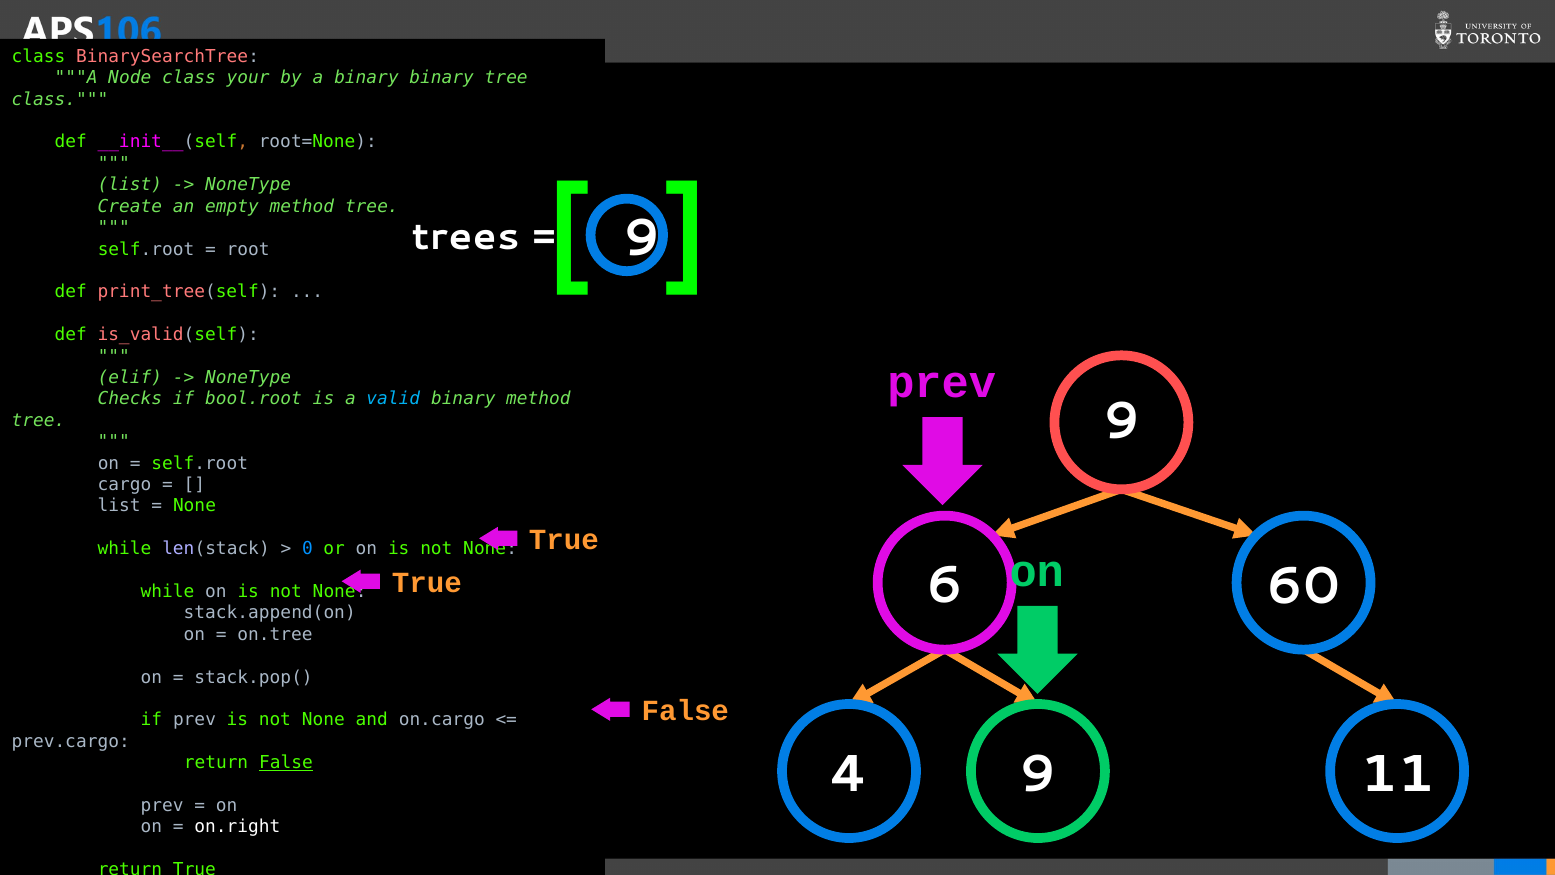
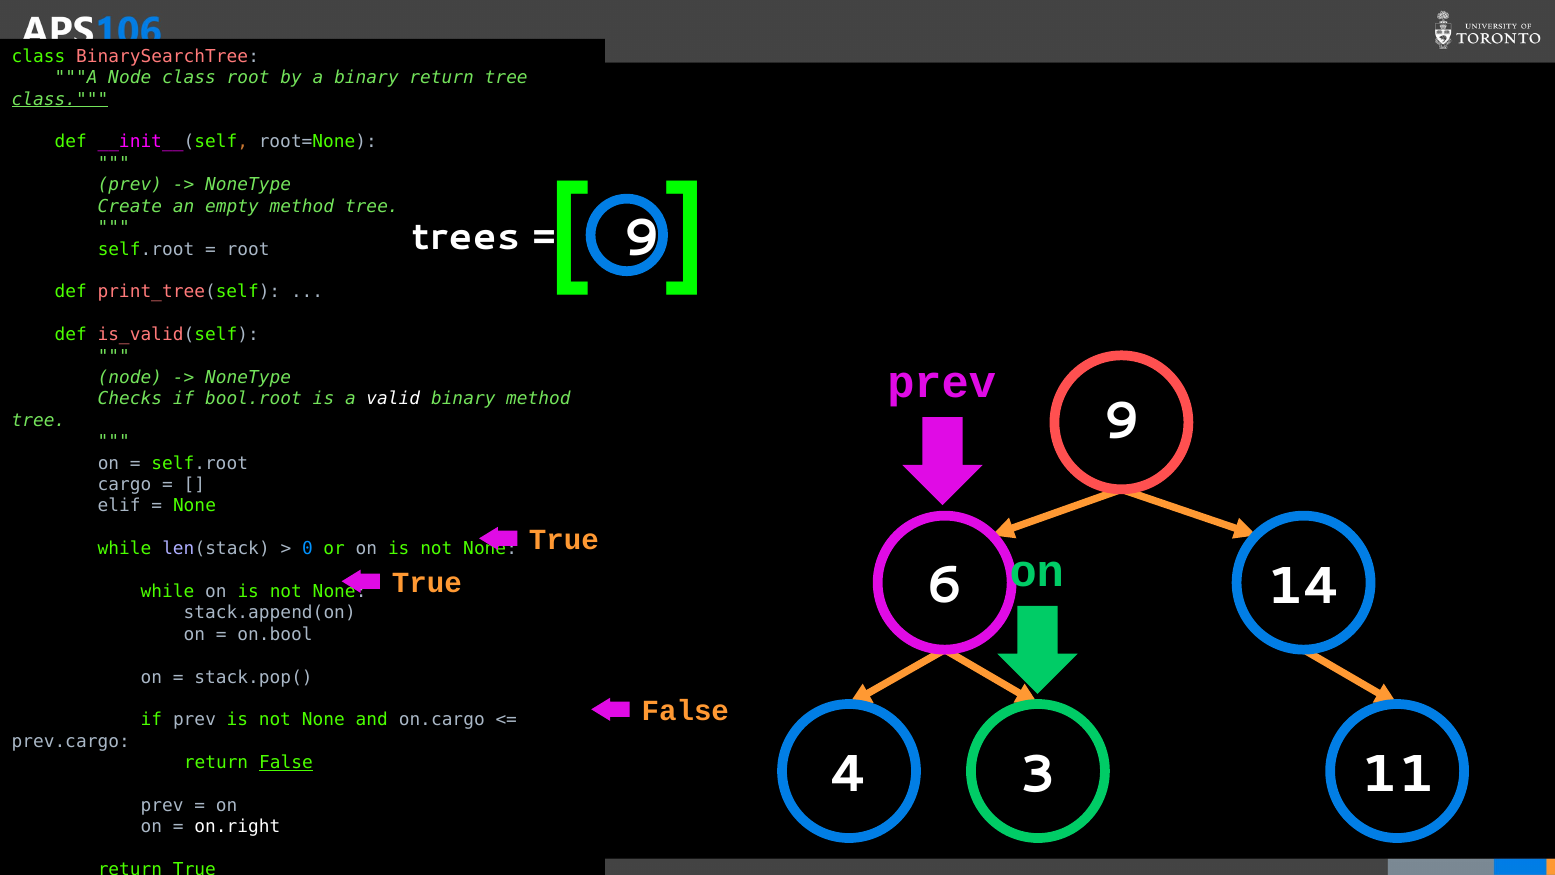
class your: your -> root
binary binary: binary -> return
class at (60, 99) underline: none -> present
list at (130, 185): list -> prev
elif at (130, 377): elif -> node
valid colour: light blue -> white
list at (119, 506): list -> elif
60: 60 -> 14
on.tree: on.tree -> on.bool
4 9: 9 -> 3
